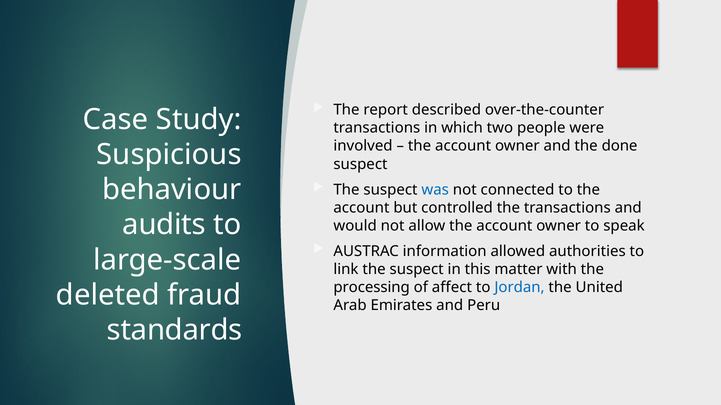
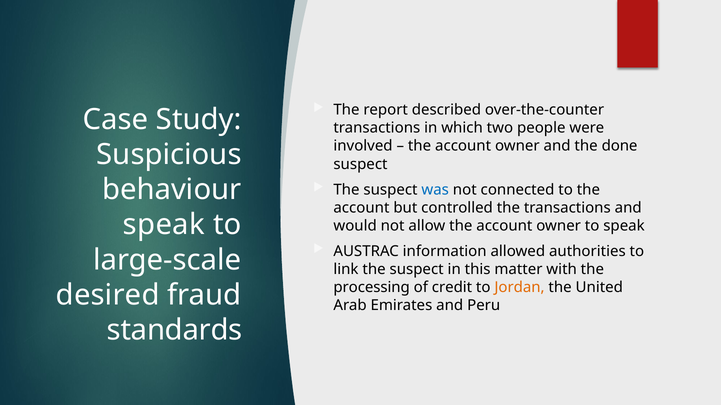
audits at (164, 225): audits -> speak
affect: affect -> credit
Jordan colour: blue -> orange
deleted: deleted -> desired
